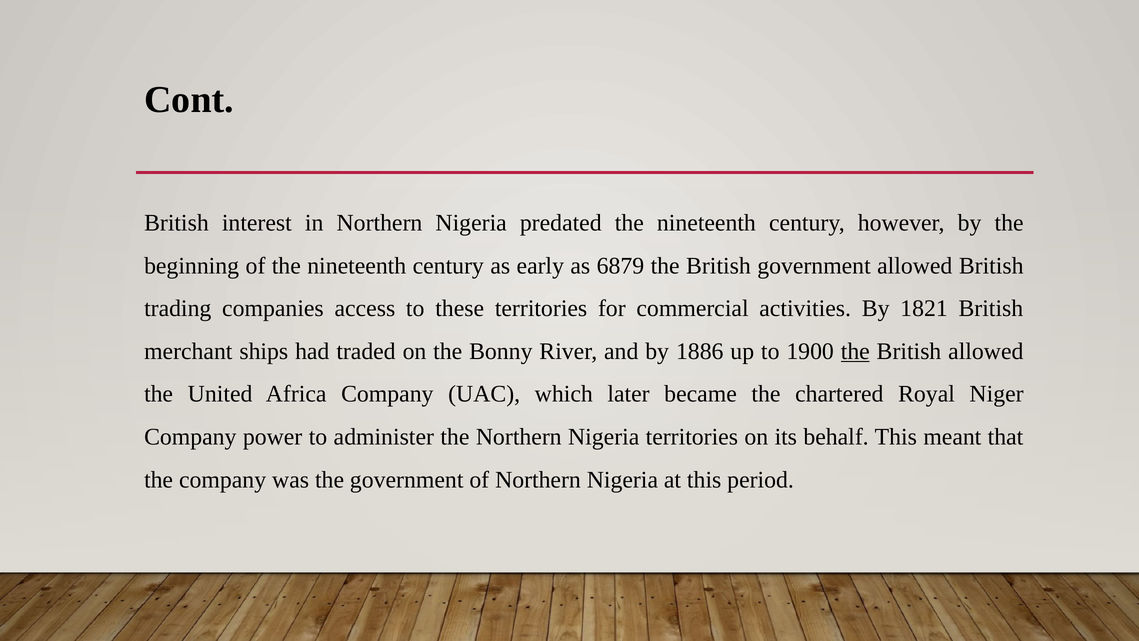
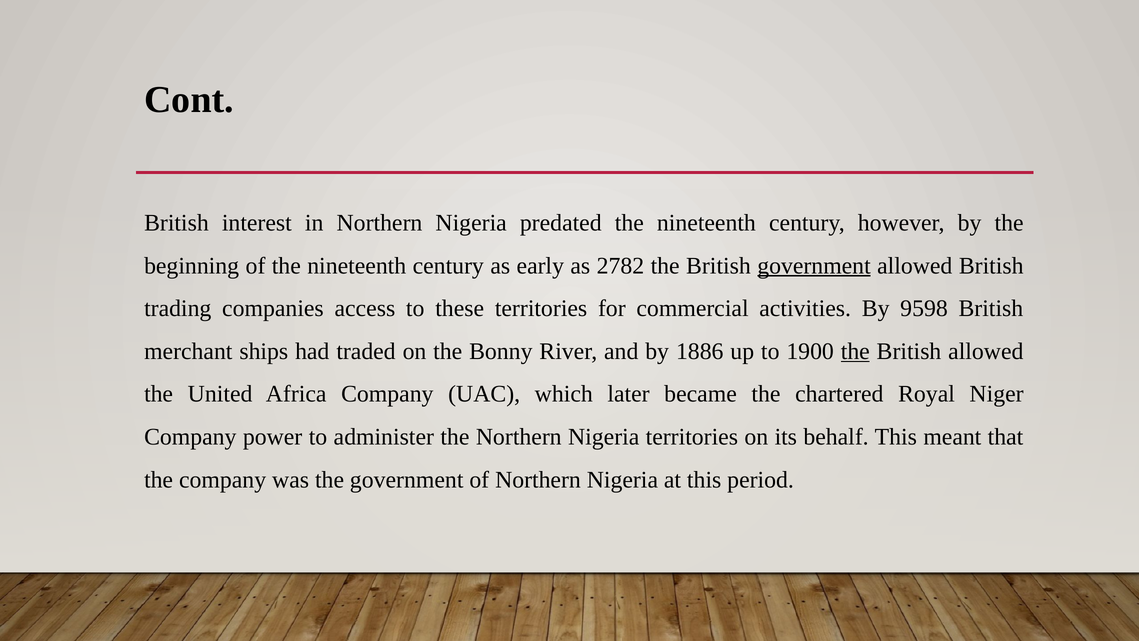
6879: 6879 -> 2782
government at (814, 266) underline: none -> present
1821: 1821 -> 9598
